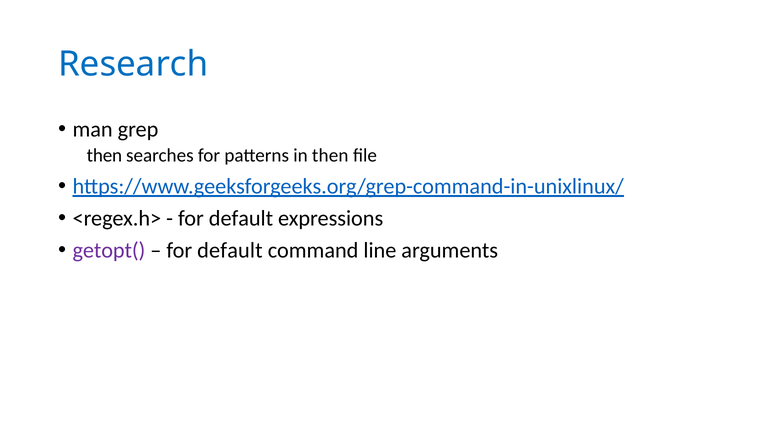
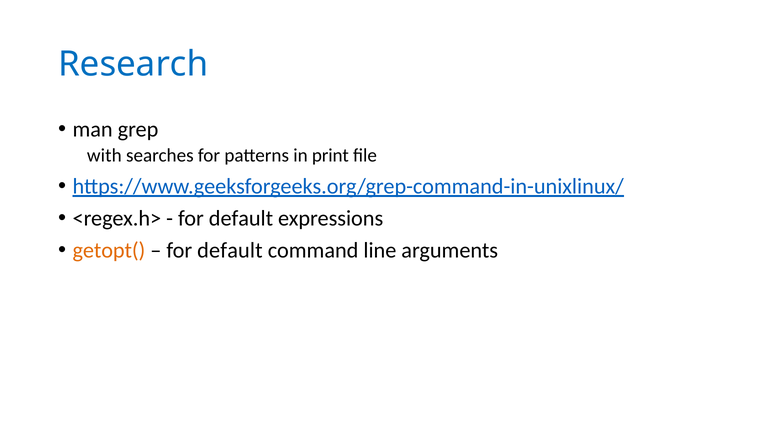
then at (104, 156): then -> with
in then: then -> print
getopt( colour: purple -> orange
